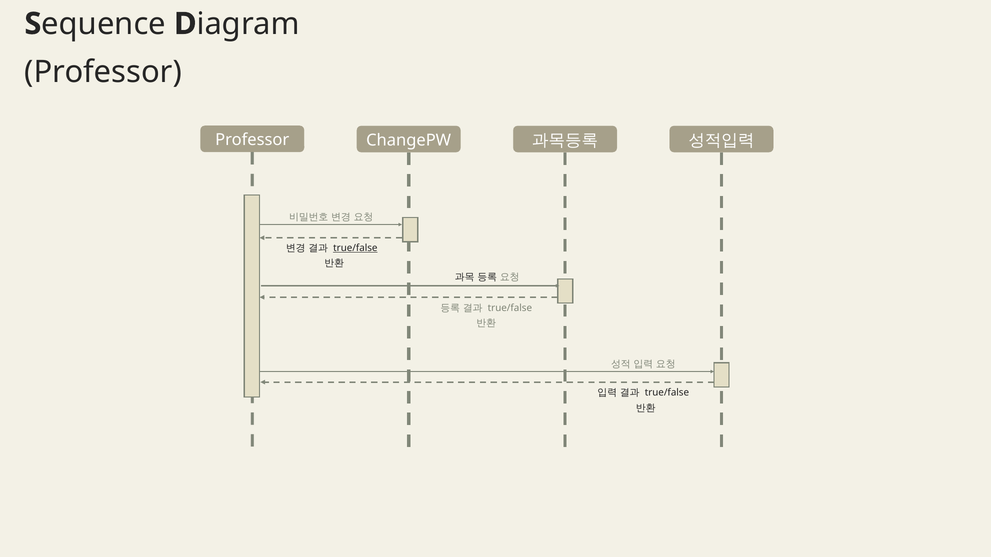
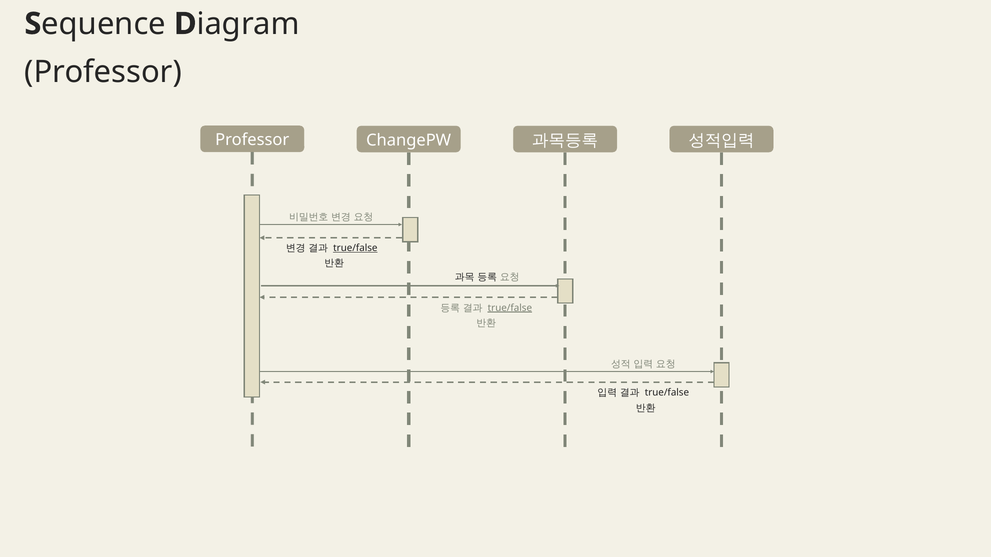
true/false at (510, 308) underline: none -> present
